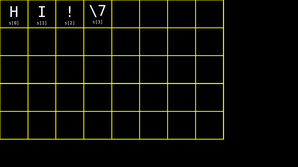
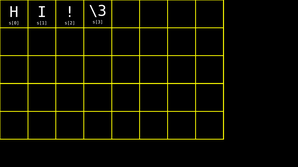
\7: \7 -> \3
